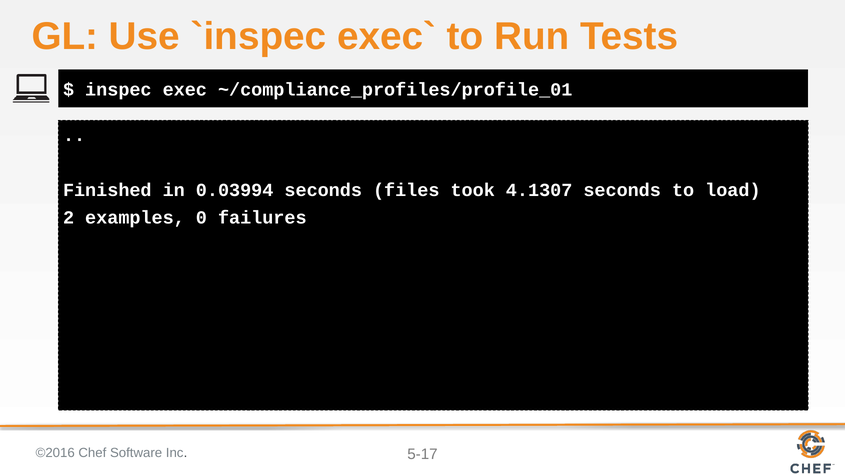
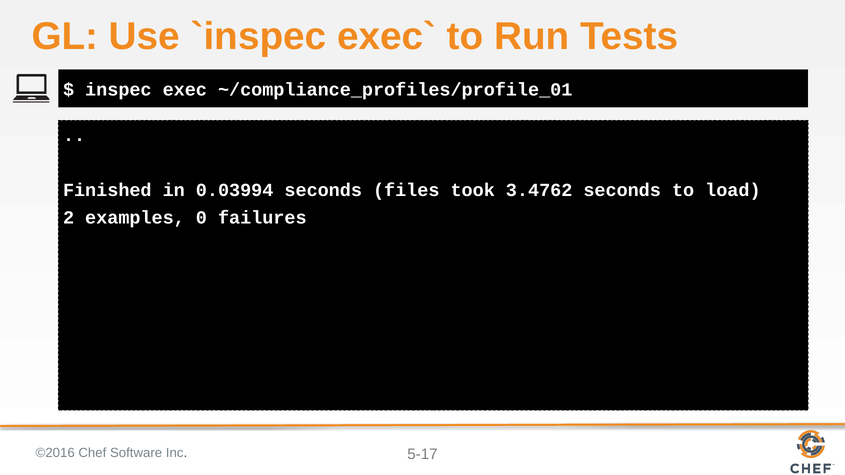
4.1307: 4.1307 -> 3.4762
